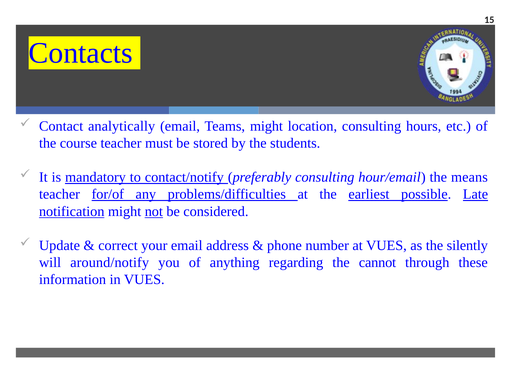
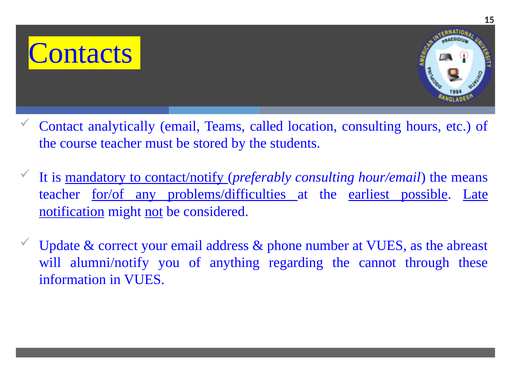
Teams might: might -> called
silently: silently -> abreast
around/notify: around/notify -> alumni/notify
